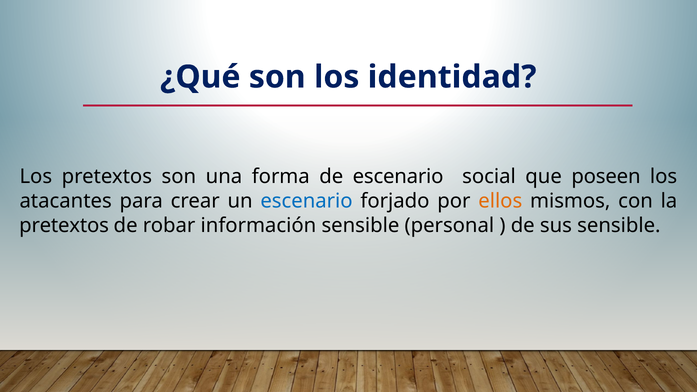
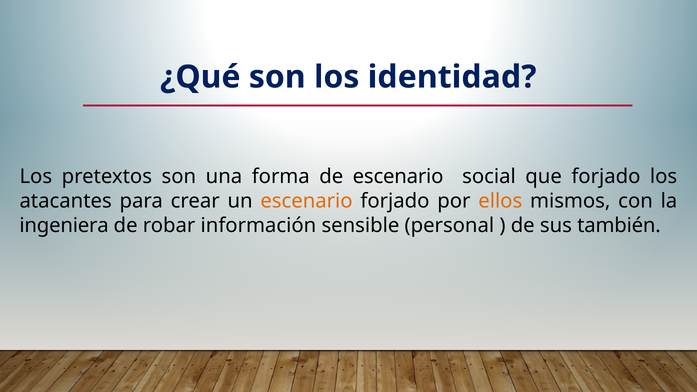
que poseen: poseen -> forjado
escenario at (307, 201) colour: blue -> orange
pretextos at (64, 225): pretextos -> ingeniera
sus sensible: sensible -> también
